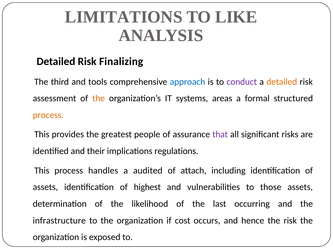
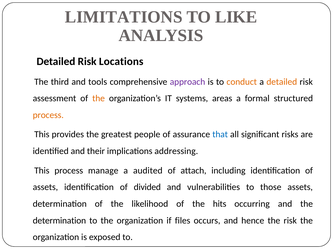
Finalizing: Finalizing -> Locations
approach colour: blue -> purple
conduct colour: purple -> orange
that colour: purple -> blue
regulations: regulations -> addressing
handles: handles -> manage
highest: highest -> divided
last: last -> hits
infrastructure at (59, 220): infrastructure -> determination
cost: cost -> files
